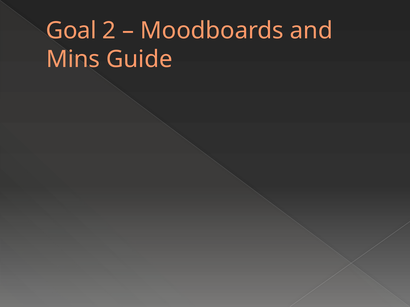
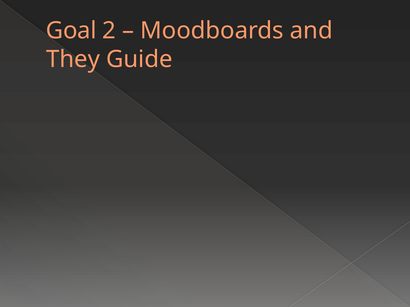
Mins: Mins -> They
